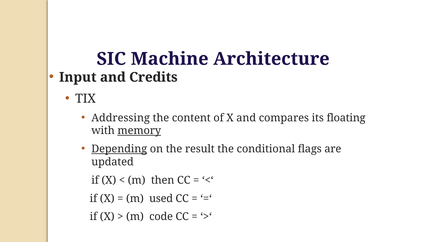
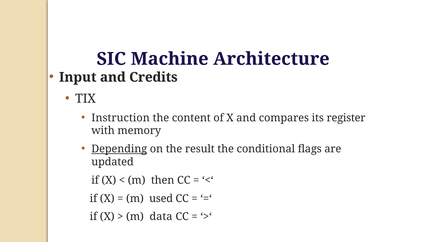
Addressing: Addressing -> Instruction
floating: floating -> register
memory underline: present -> none
code: code -> data
